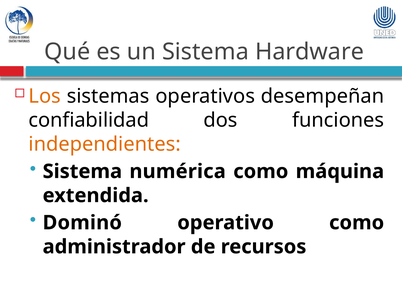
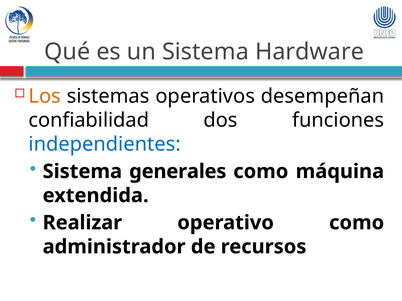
independientes colour: orange -> blue
numérica: numérica -> generales
Dominó: Dominó -> Realizar
